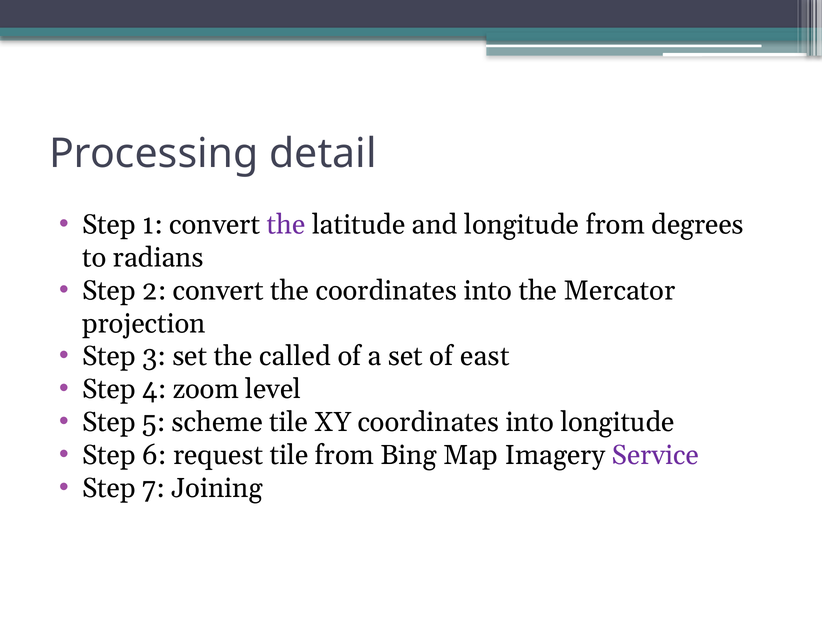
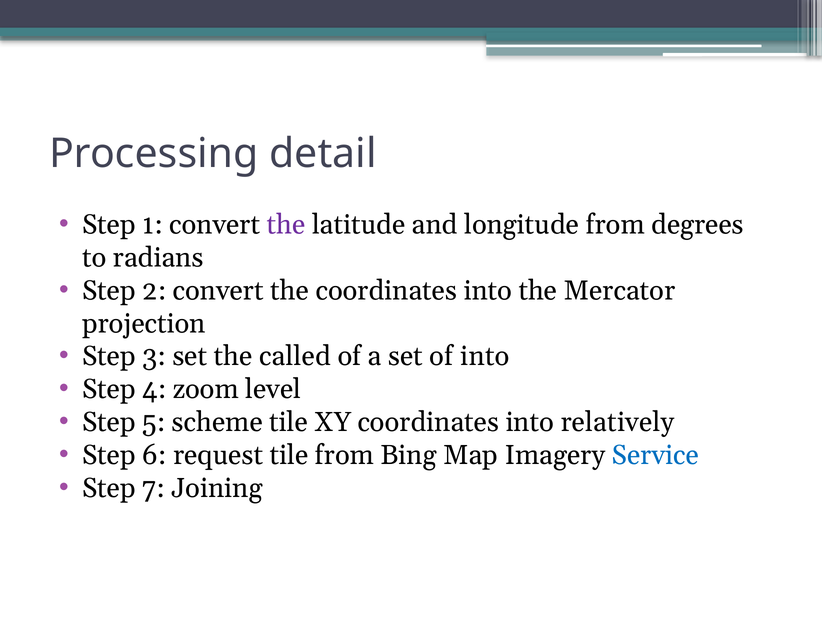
of east: east -> into
into longitude: longitude -> relatively
Service colour: purple -> blue
